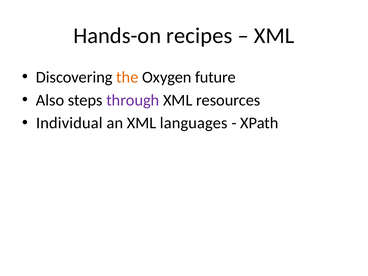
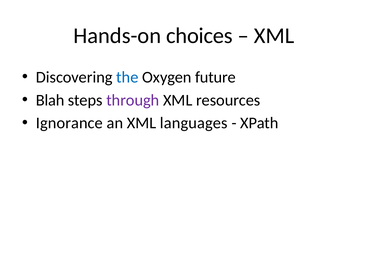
recipes: recipes -> choices
the colour: orange -> blue
Also: Also -> Blah
Individual: Individual -> Ignorance
